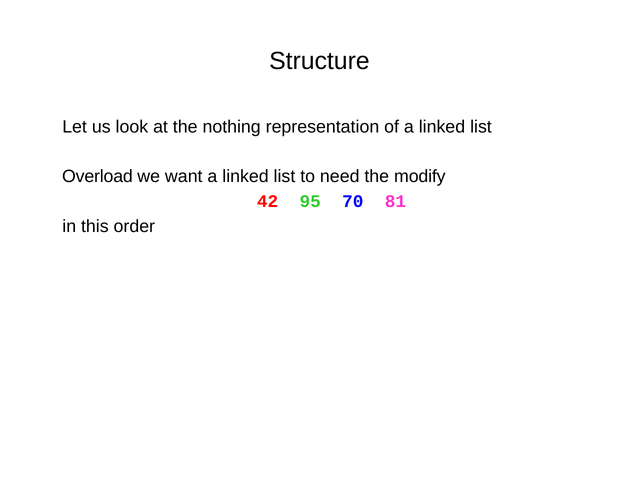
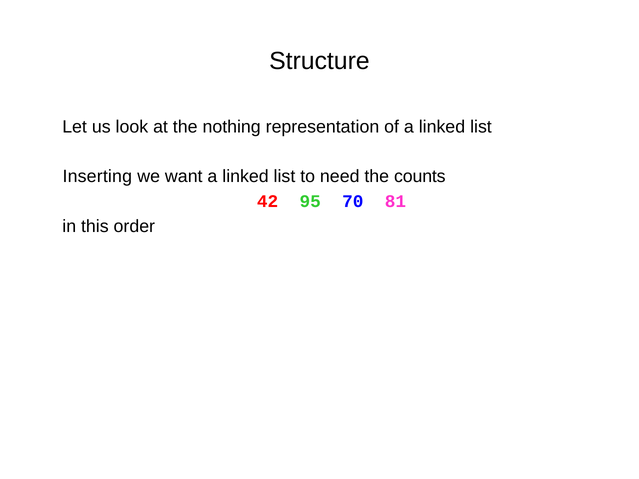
Overload: Overload -> Inserting
modify: modify -> counts
